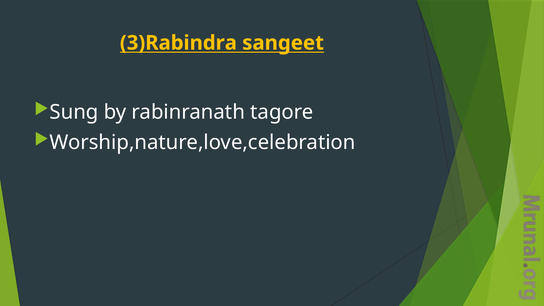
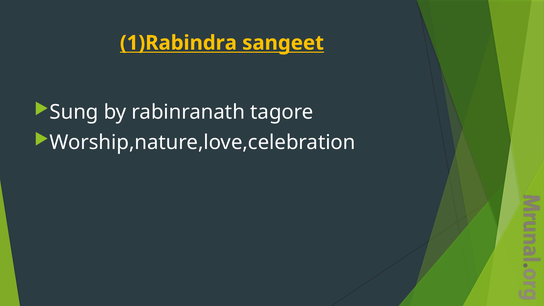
3)Rabindra: 3)Rabindra -> 1)Rabindra
